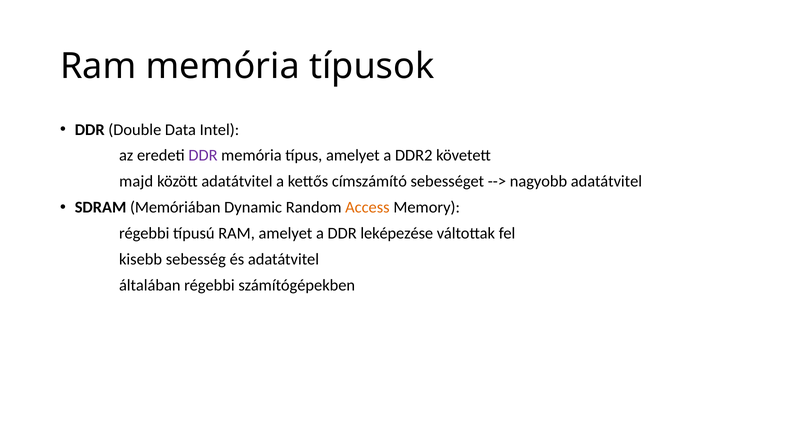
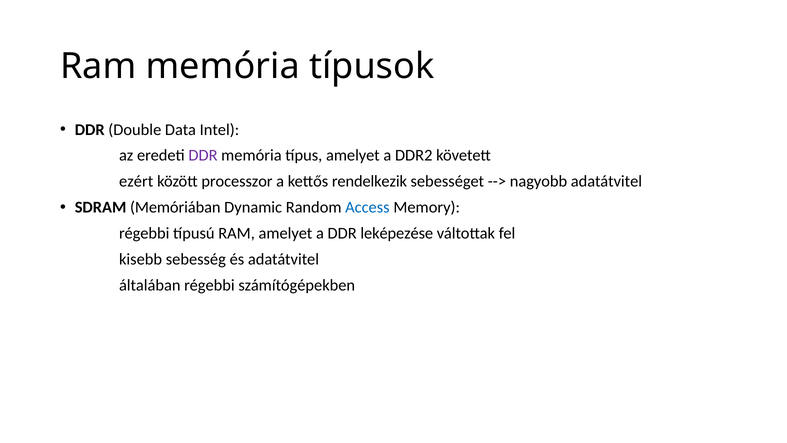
majd: majd -> ezért
között adatátvitel: adatátvitel -> processzor
címszámító: címszámító -> rendelkezik
Access colour: orange -> blue
